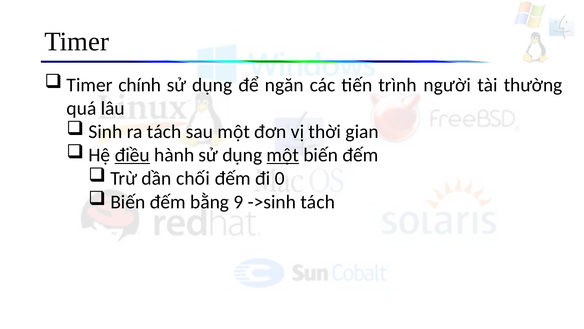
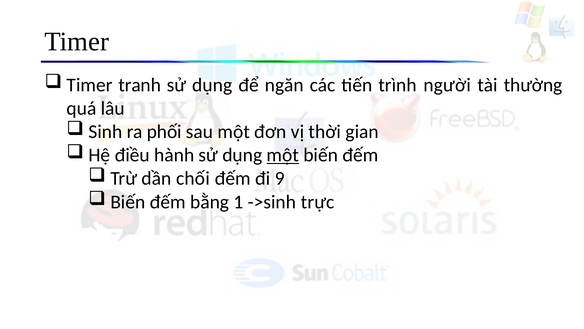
chính: chính -> tranh
ra tách: tách -> phối
điều underline: present -> none
0: 0 -> 9
9: 9 -> 1
->sinh tách: tách -> trực
